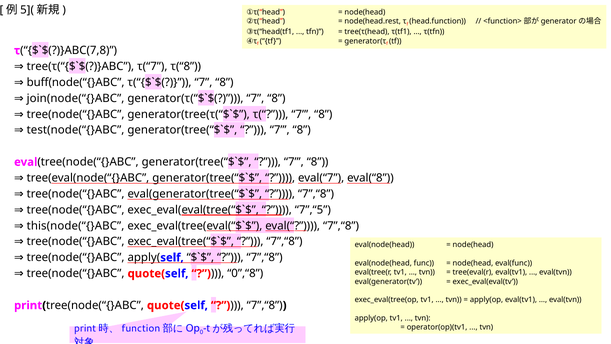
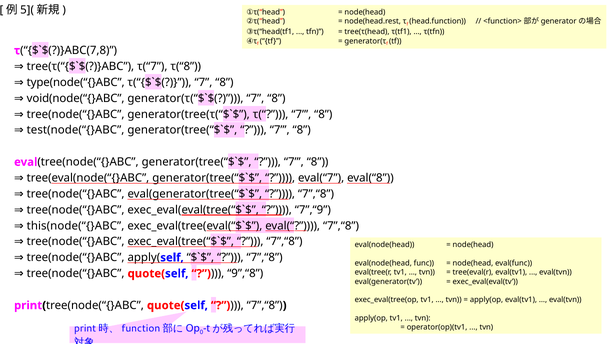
buff(node(“{}ABC: buff(node(“{}ABC -> type(node(“{}ABC
join(node(“{}ABC: join(node(“{}ABC -> void(node(“{}ABC
7”,“5: 7”,“5 -> 7”,“9
0”,“8: 0”,“8 -> 9”,“8
